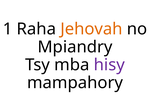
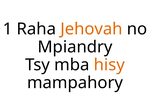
hisy colour: purple -> orange
